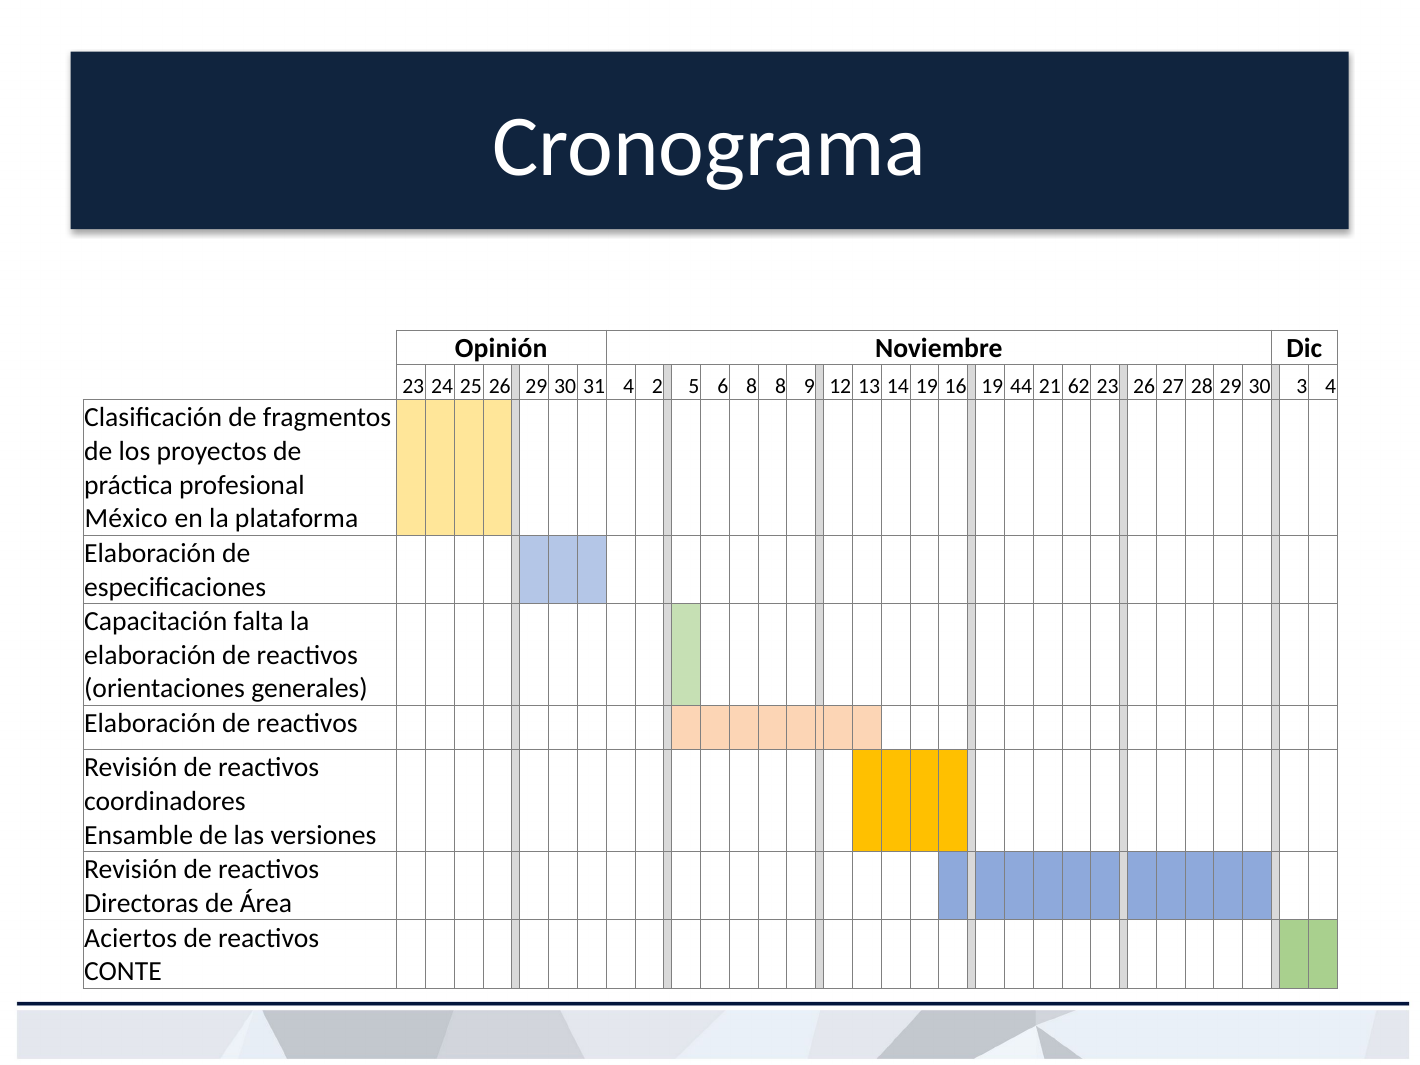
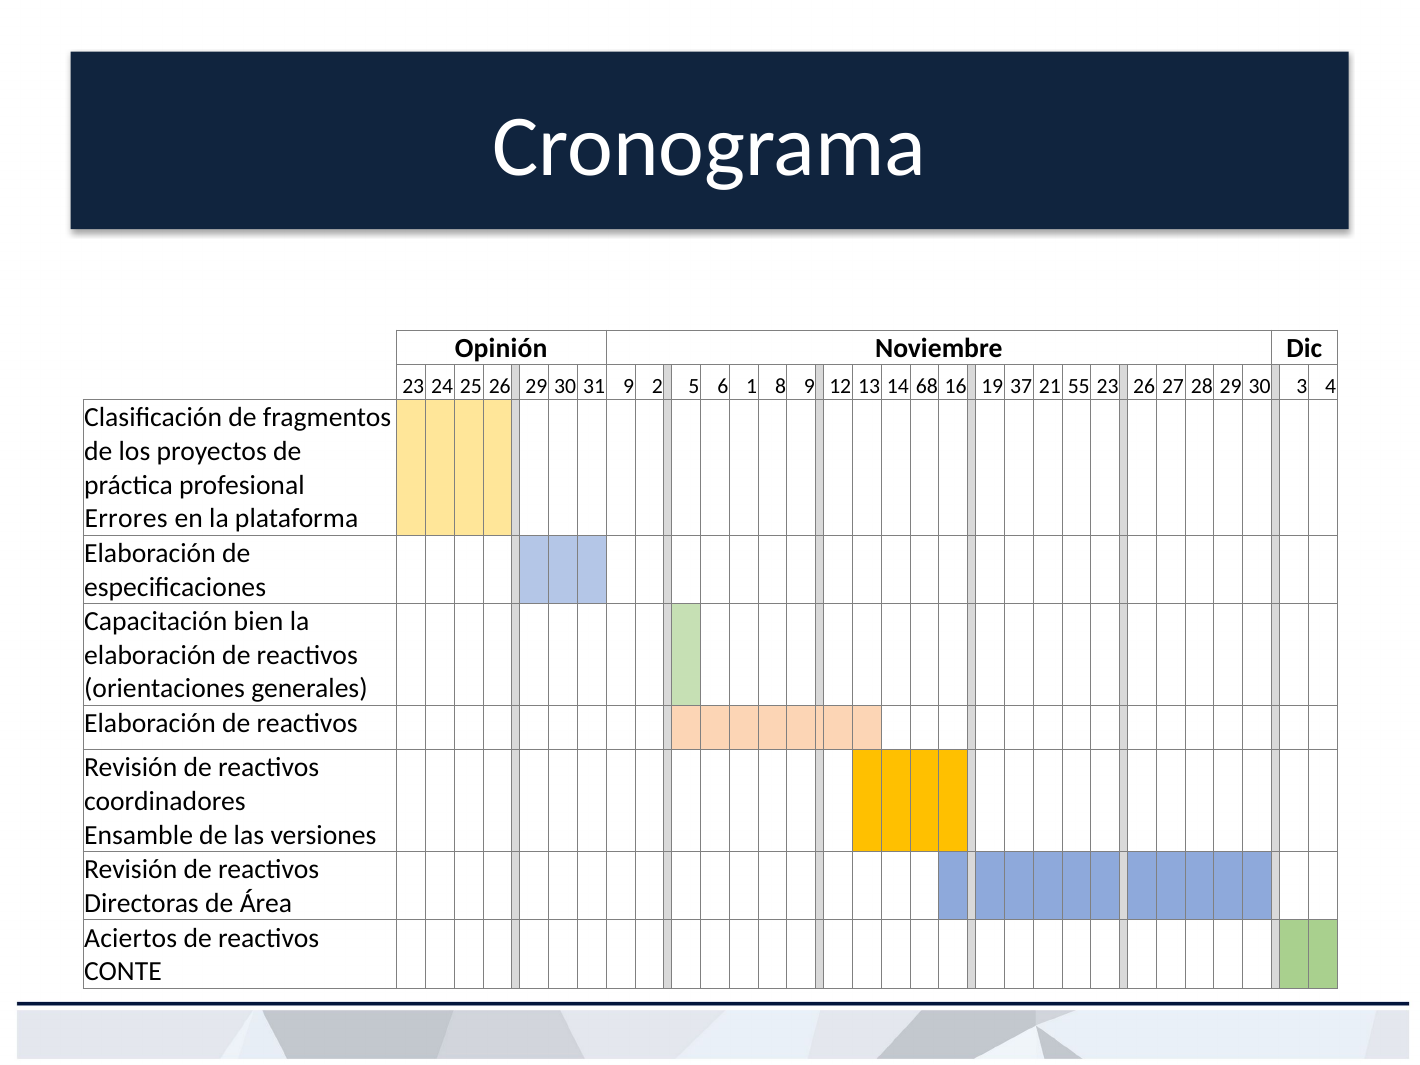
31 4: 4 -> 9
6 8: 8 -> 1
14 19: 19 -> 68
44: 44 -> 37
62: 62 -> 55
México: México -> Errores
falta: falta -> bien
